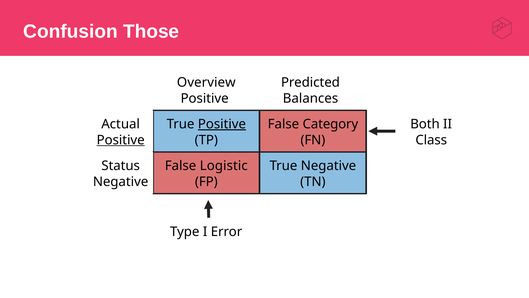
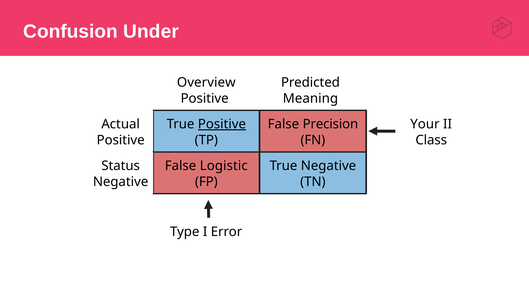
Those: Those -> Under
Balances: Balances -> Meaning
Category: Category -> Precision
Both: Both -> Your
Positive at (121, 140) underline: present -> none
